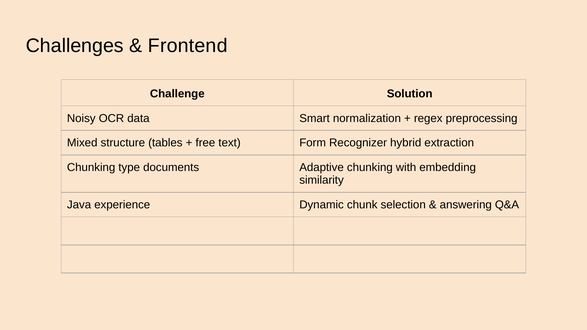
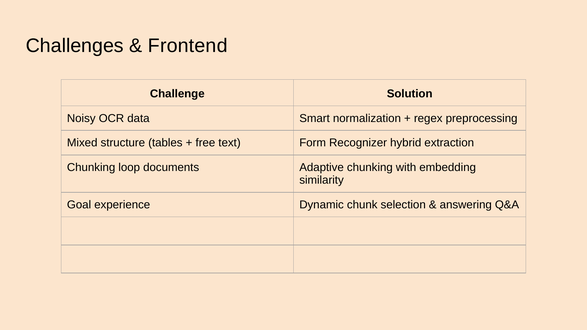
type: type -> loop
Java: Java -> Goal
